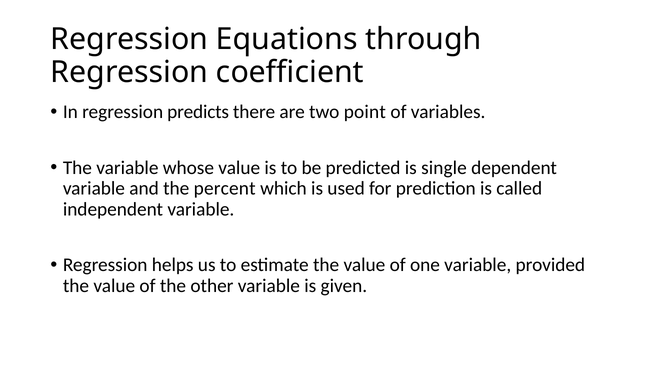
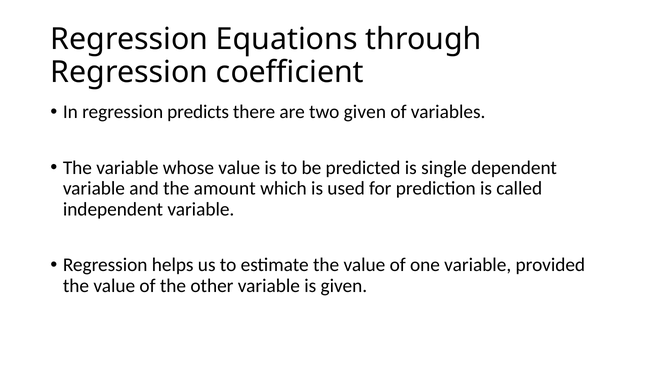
two point: point -> given
percent: percent -> amount
